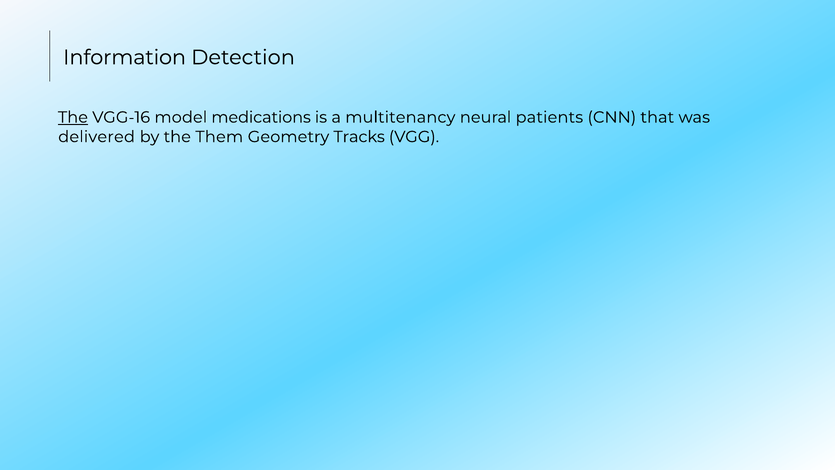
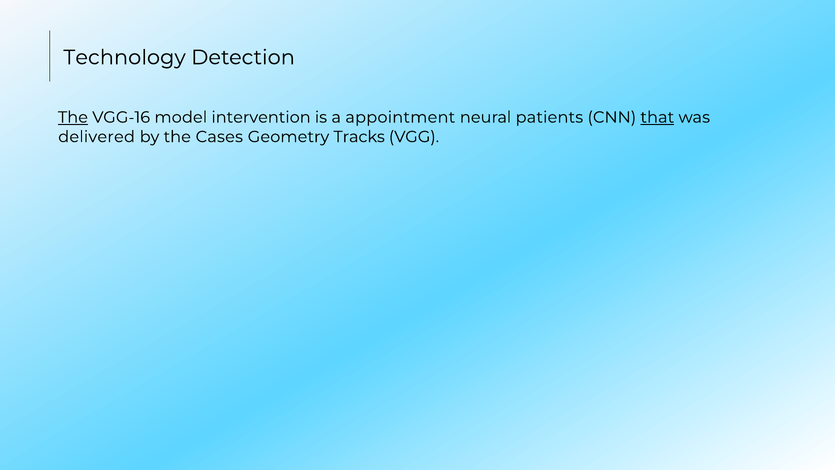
Information: Information -> Technology
medications: medications -> intervention
multitenancy: multitenancy -> appointment
that underline: none -> present
Them: Them -> Cases
